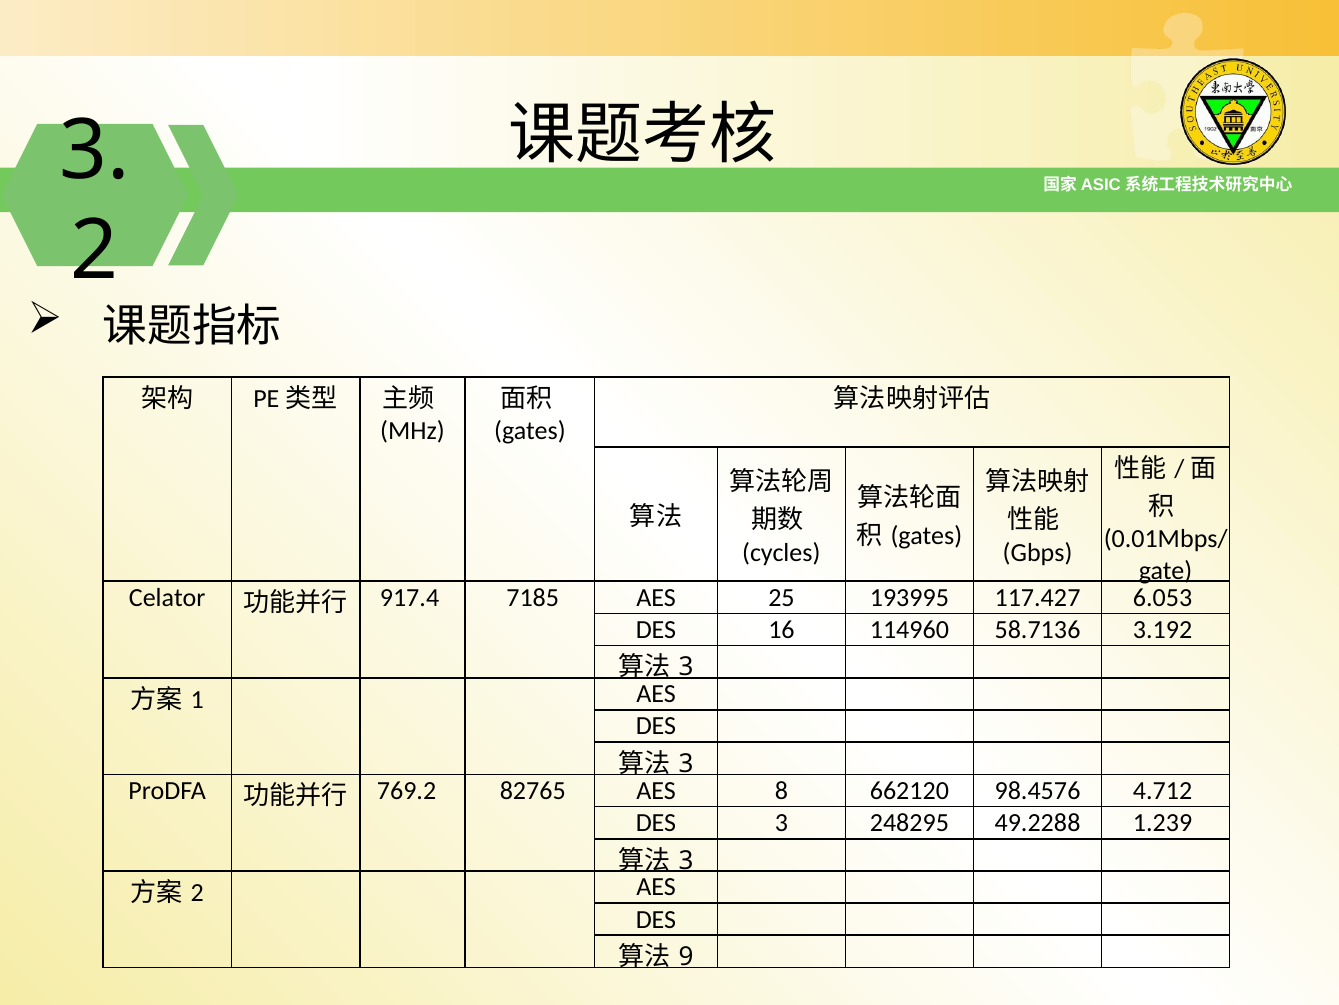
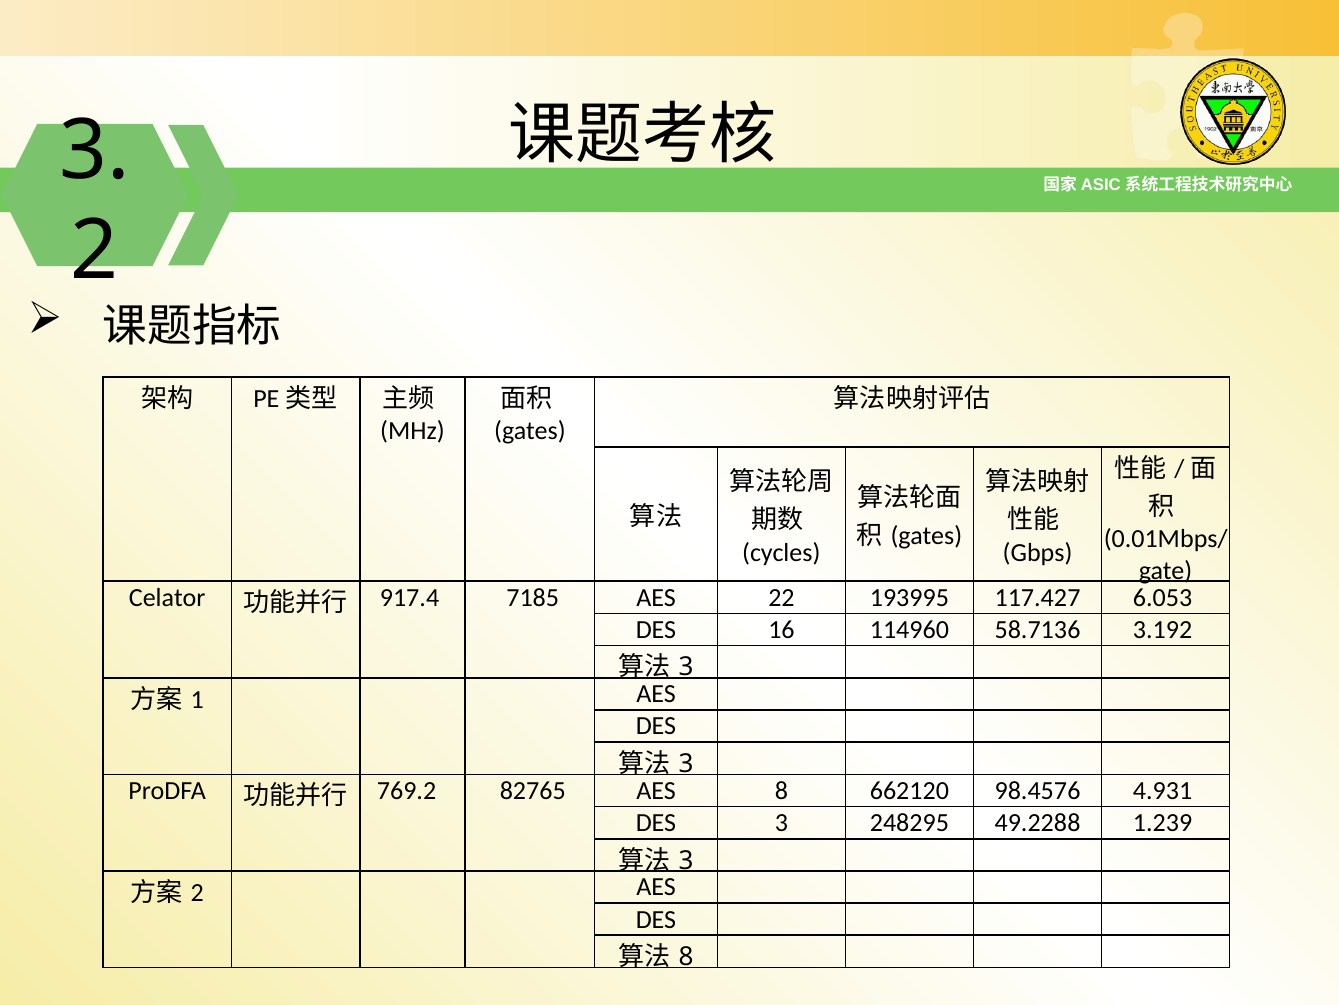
25: 25 -> 22
4.712: 4.712 -> 4.931
9 at (686, 956): 9 -> 8
